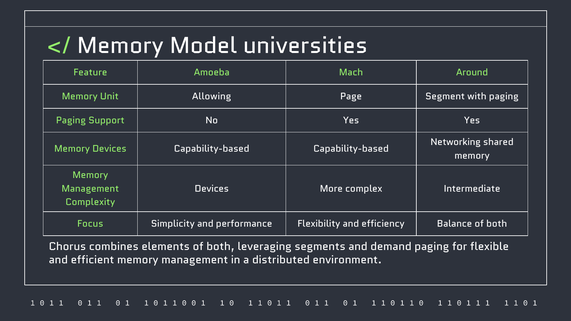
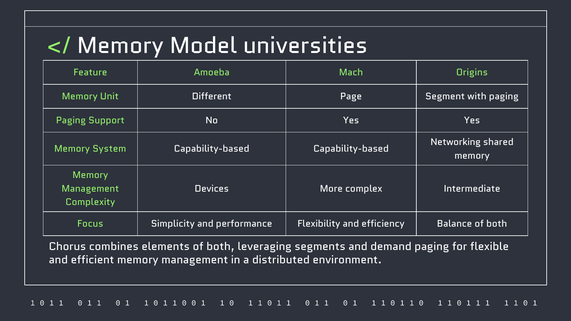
Around: Around -> Origins
Allowing: Allowing -> Different
Memory Devices: Devices -> System
